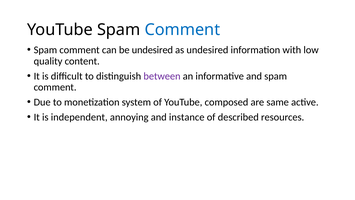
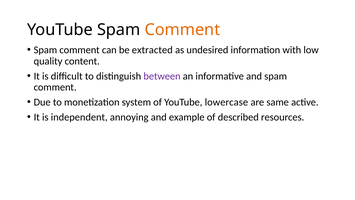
Comment at (182, 30) colour: blue -> orange
be undesired: undesired -> extracted
composed: composed -> lowercase
instance: instance -> example
